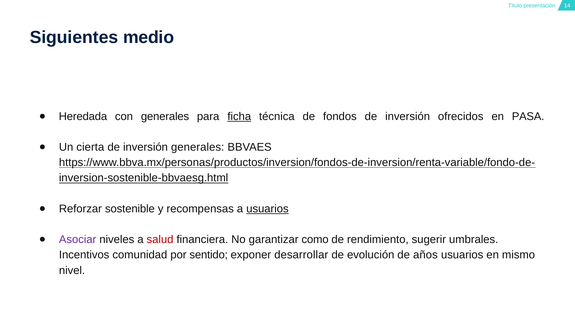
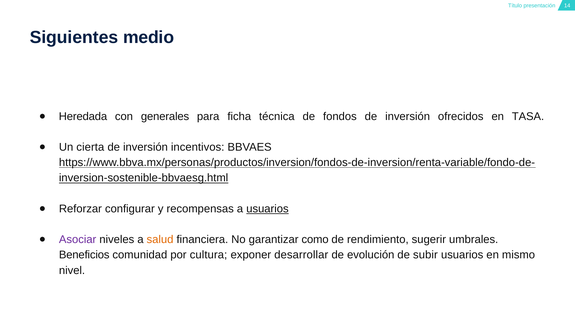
ficha underline: present -> none
PASA: PASA -> TASA
inversión generales: generales -> incentivos
sostenible: sostenible -> configurar
salud colour: red -> orange
Incentivos: Incentivos -> Beneficios
sentido: sentido -> cultura
años: años -> subir
